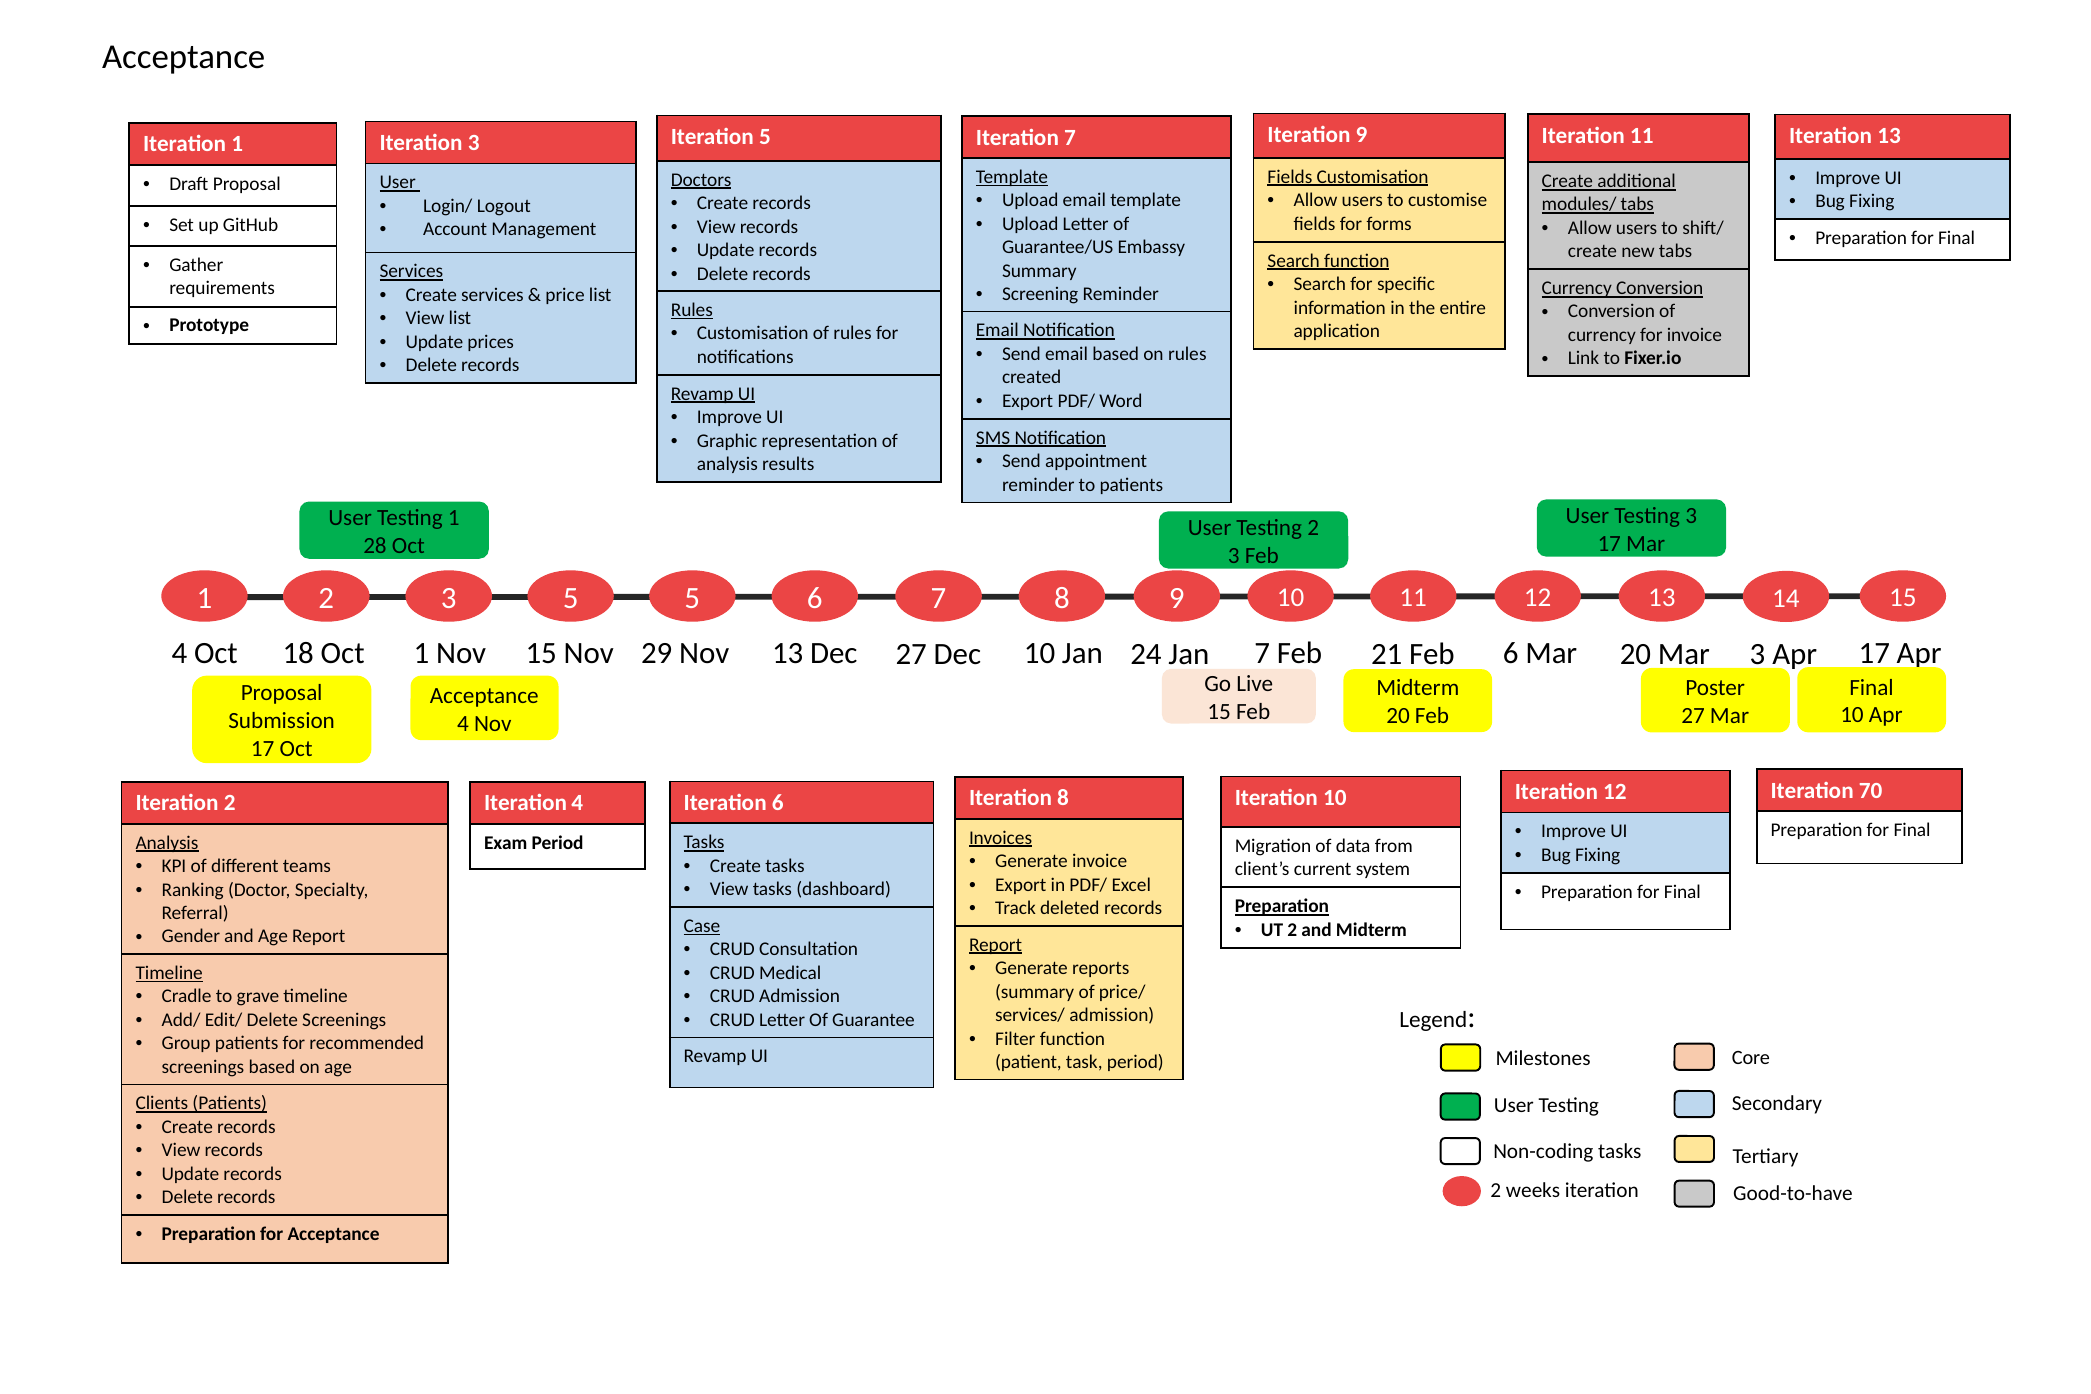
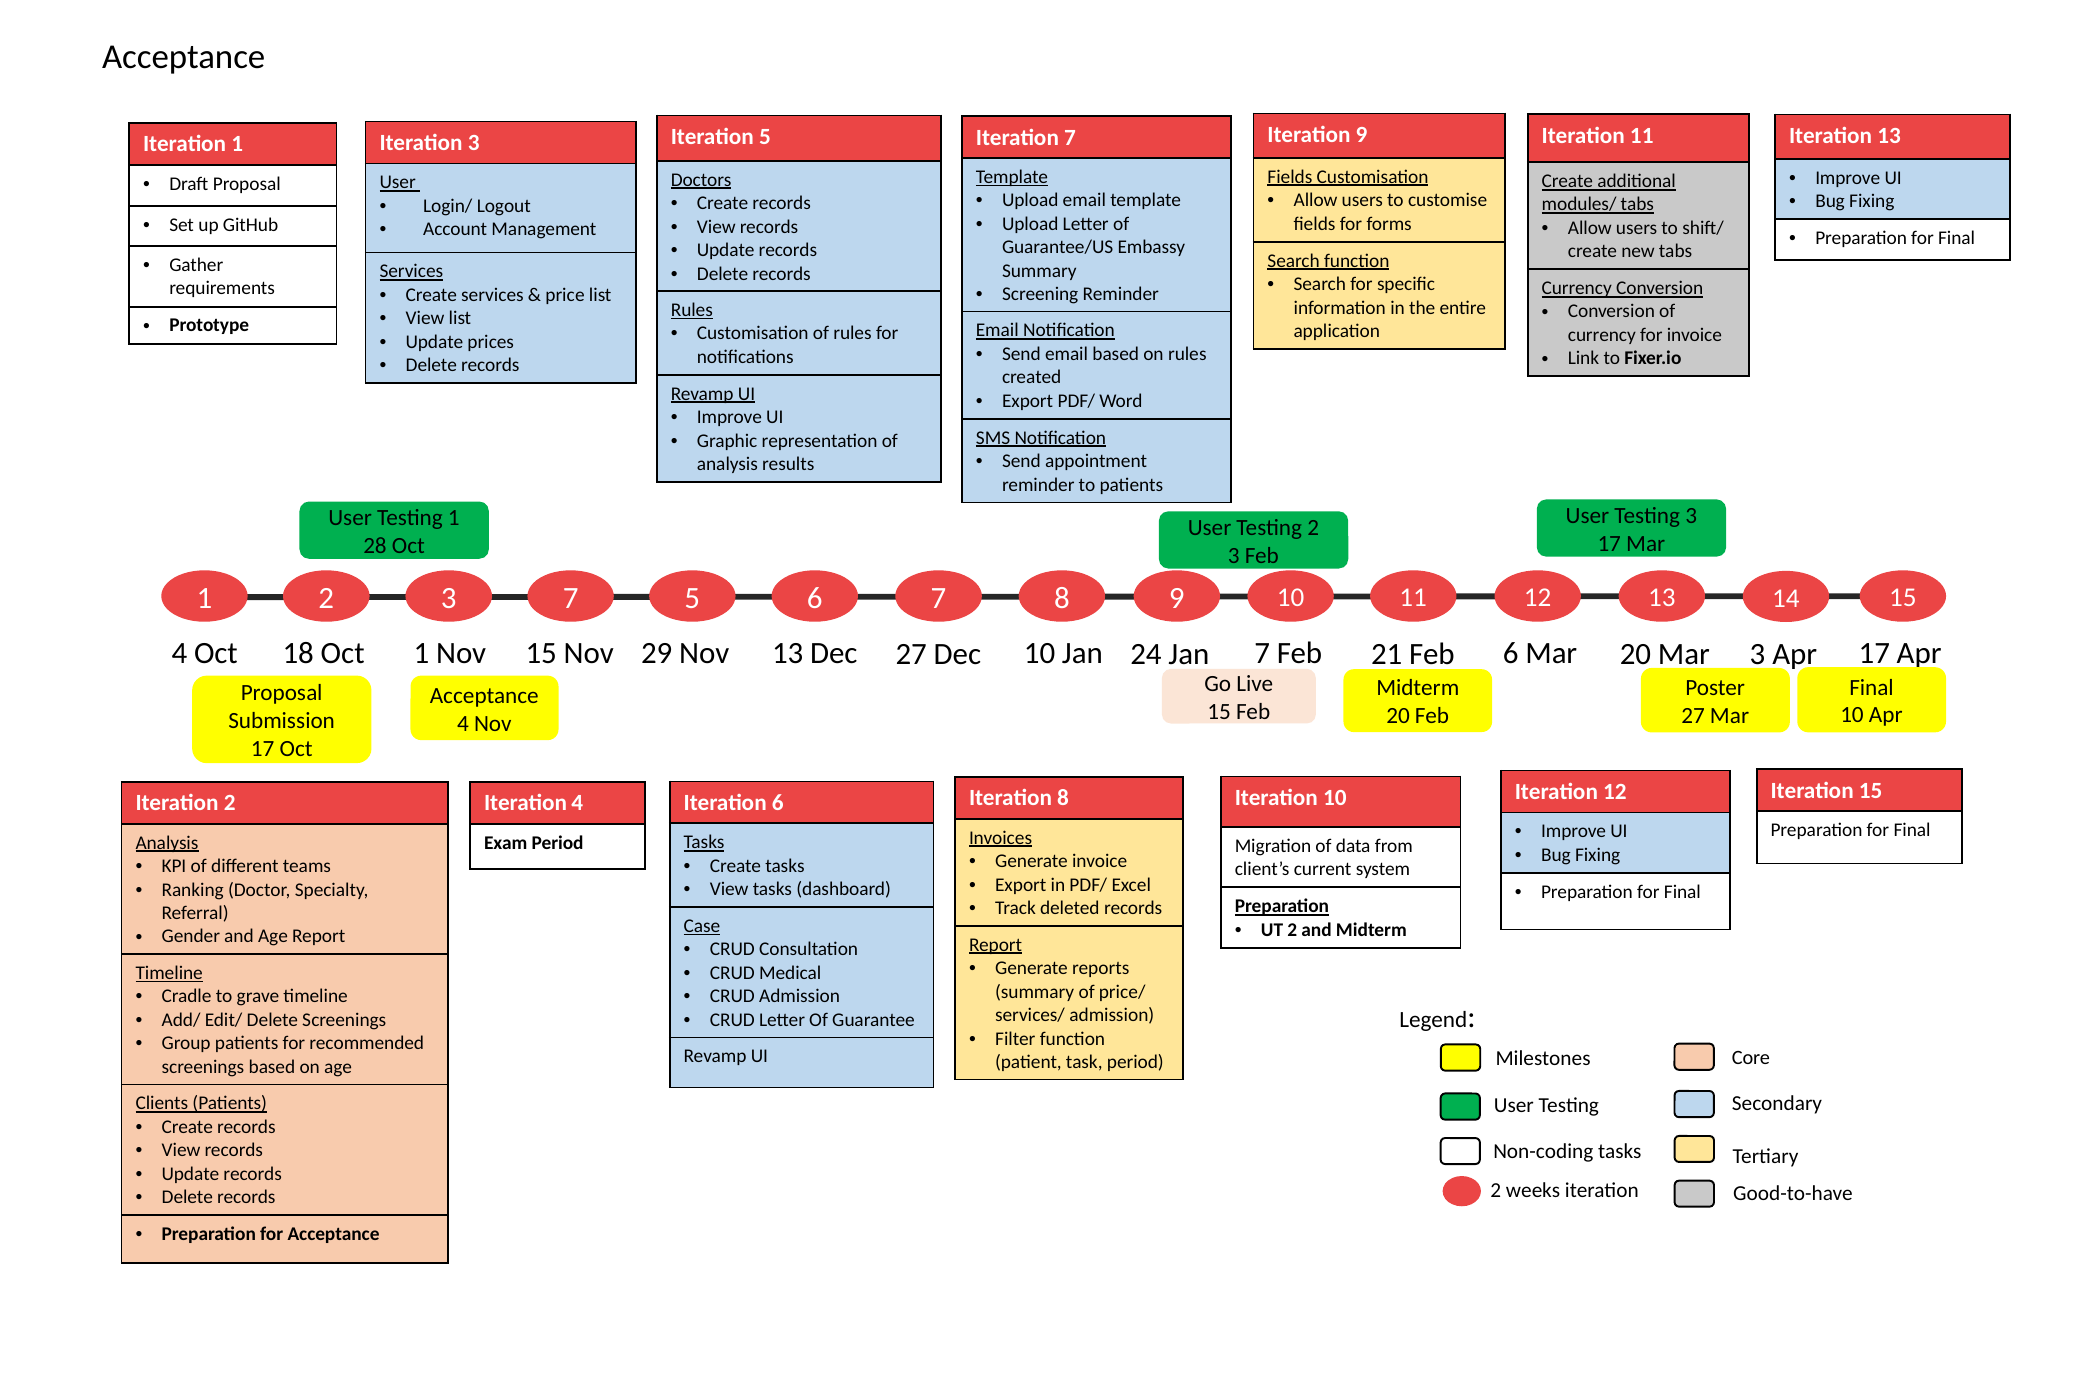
3 5: 5 -> 7
Iteration 70: 70 -> 15
